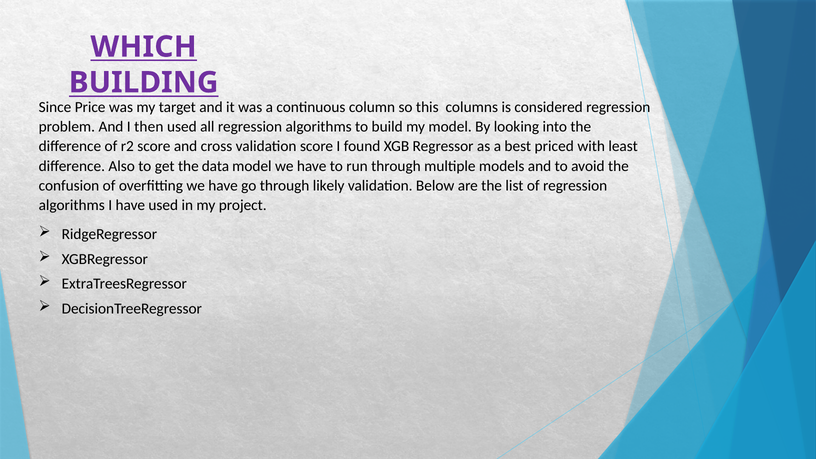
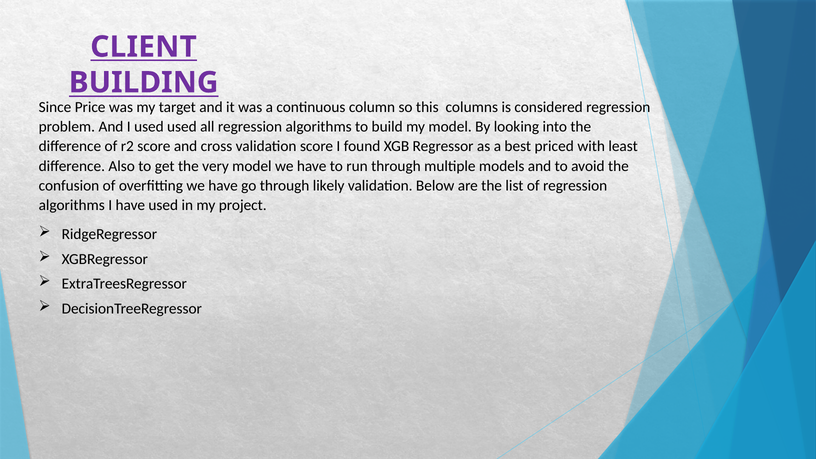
WHICH: WHICH -> CLIENT
I then: then -> used
data: data -> very
